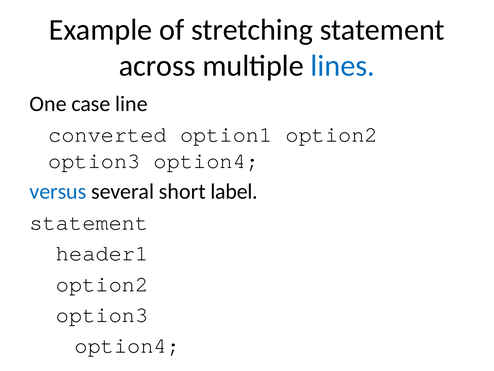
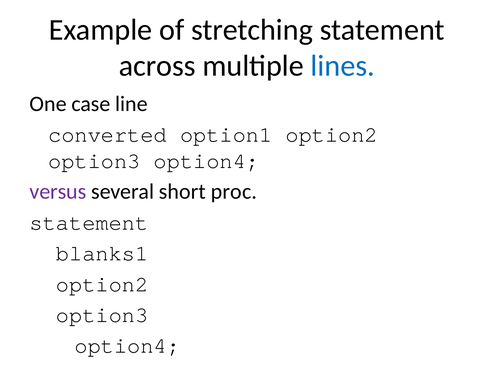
versus colour: blue -> purple
label: label -> proc
header1: header1 -> blanks1
